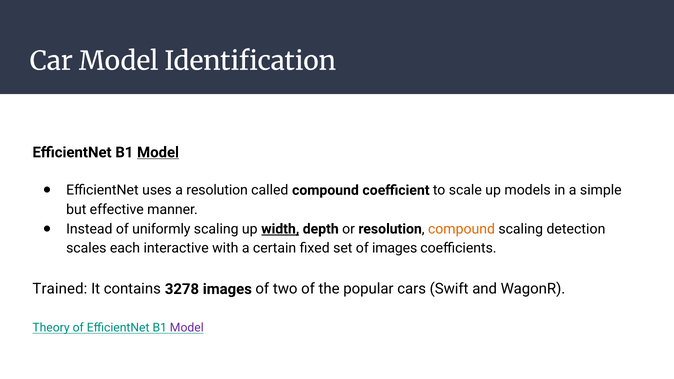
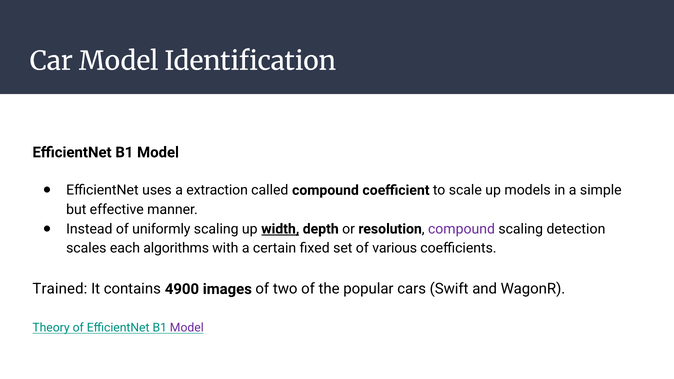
Model at (158, 152) underline: present -> none
a resolution: resolution -> extraction
compound at (461, 229) colour: orange -> purple
interactive: interactive -> algorithms
of images: images -> various
3278: 3278 -> 4900
